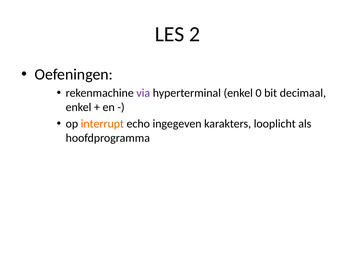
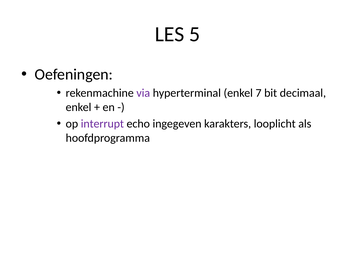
2: 2 -> 5
0: 0 -> 7
interrupt colour: orange -> purple
